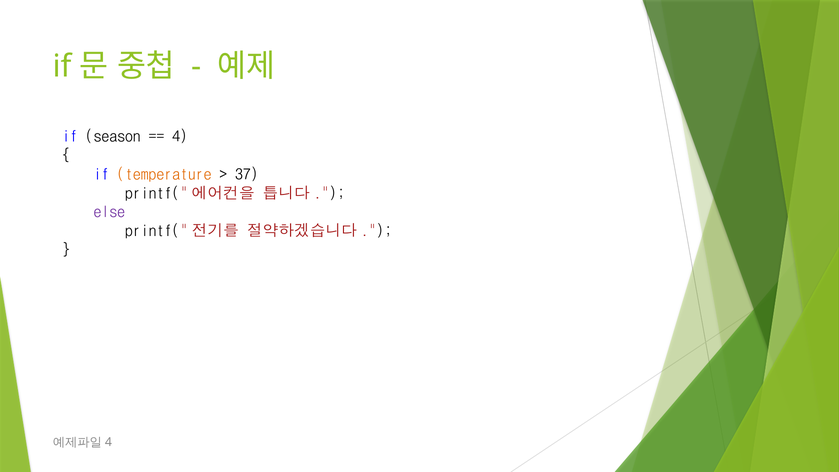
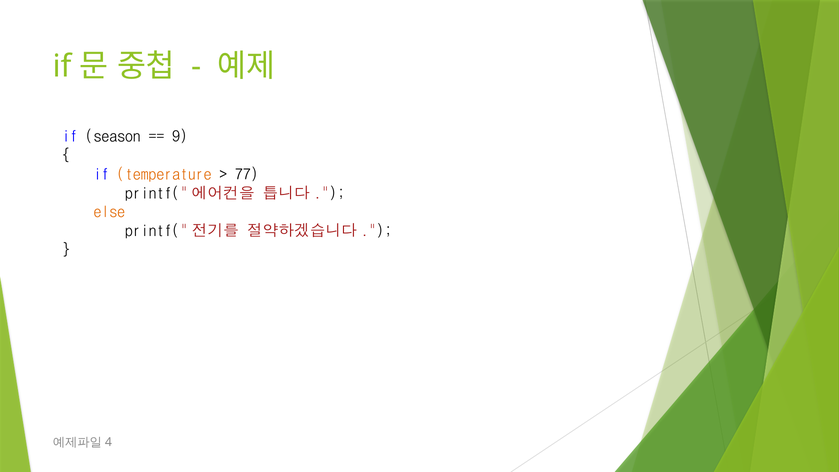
4: 4 -> 9
37: 37 -> 77
else colour: purple -> orange
